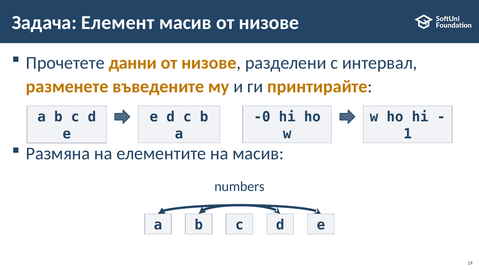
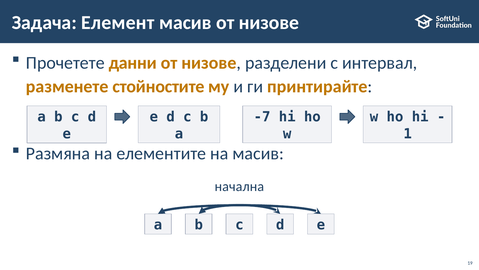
въведените: въведените -> стойностите
-0: -0 -> -7
numbers: numbers -> начална
